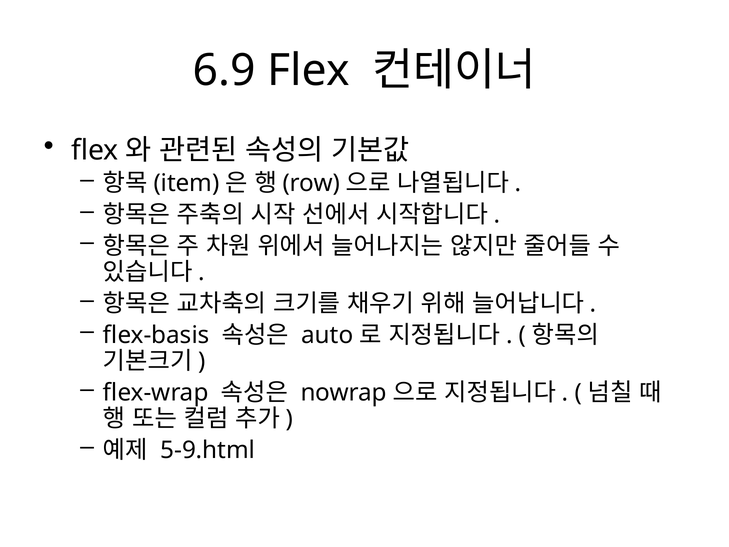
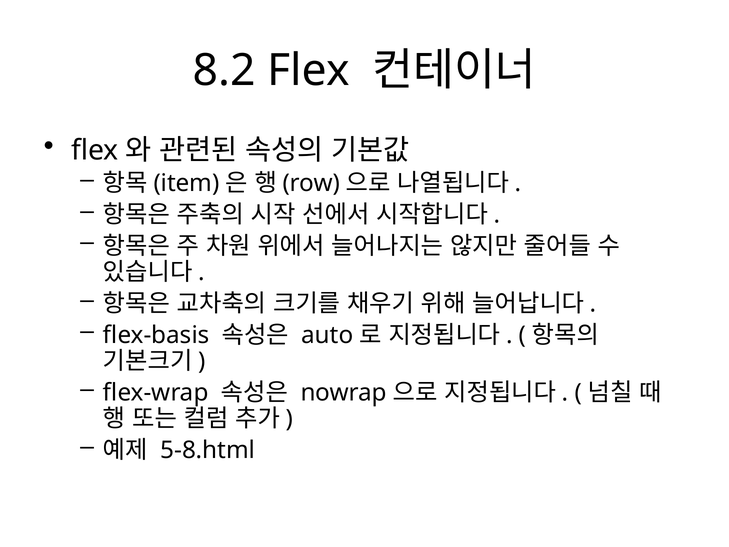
6.9: 6.9 -> 8.2
5-9.html: 5-9.html -> 5-8.html
